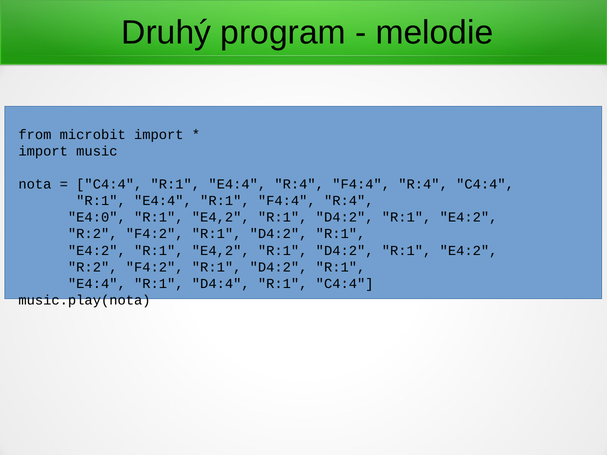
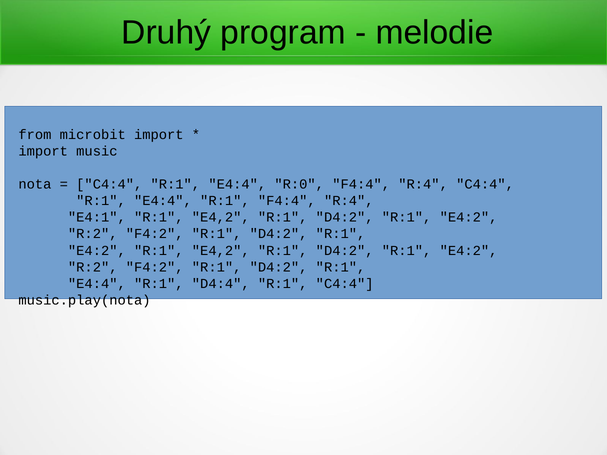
E4:4 R:4: R:4 -> R:0
E4:0: E4:0 -> E4:1
